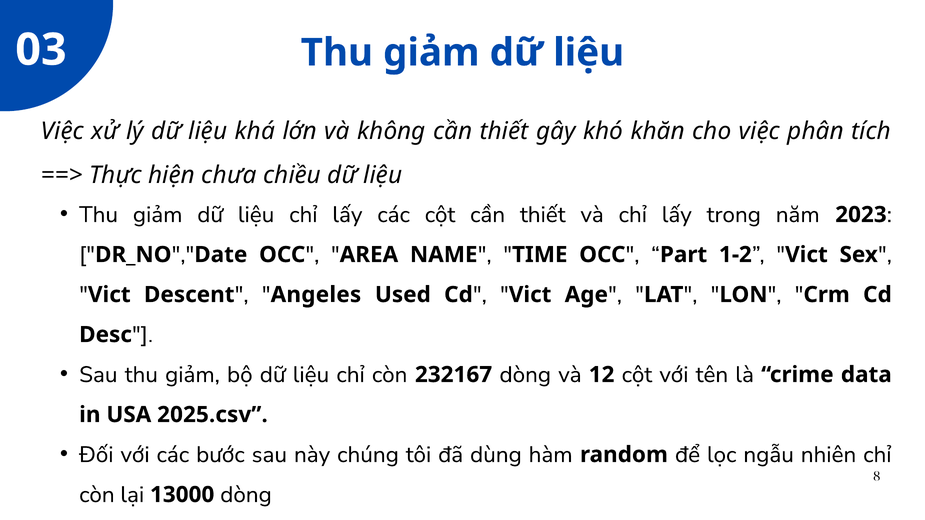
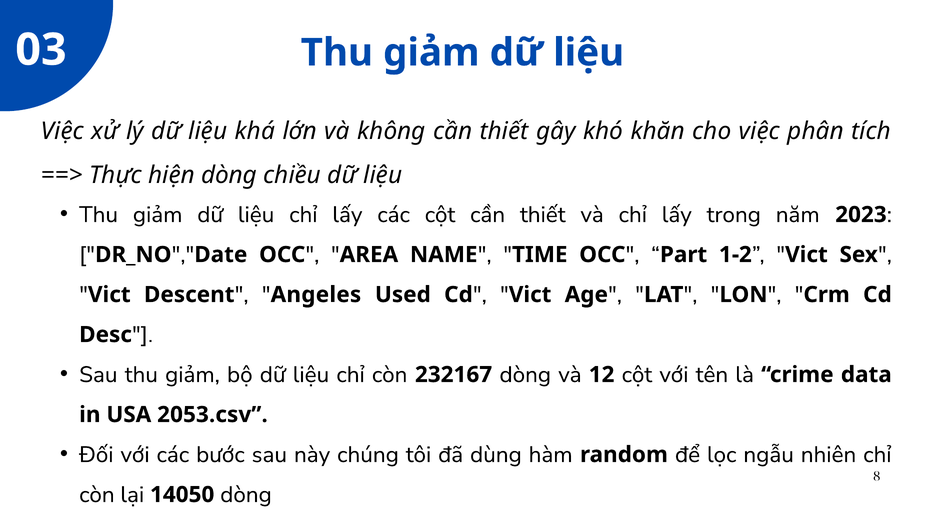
hiện chưa: chưa -> dòng
2025.csv: 2025.csv -> 2053.csv
13000: 13000 -> 14050
